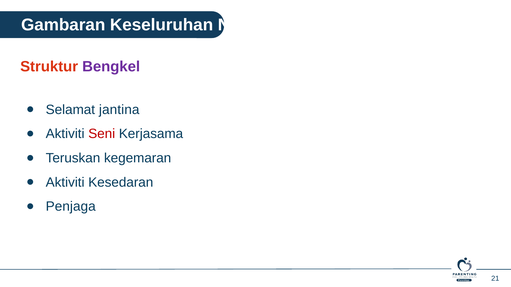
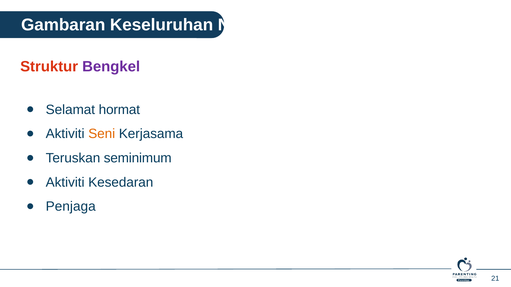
jantina: jantina -> hormat
Seni colour: red -> orange
kegemaran: kegemaran -> seminimum
